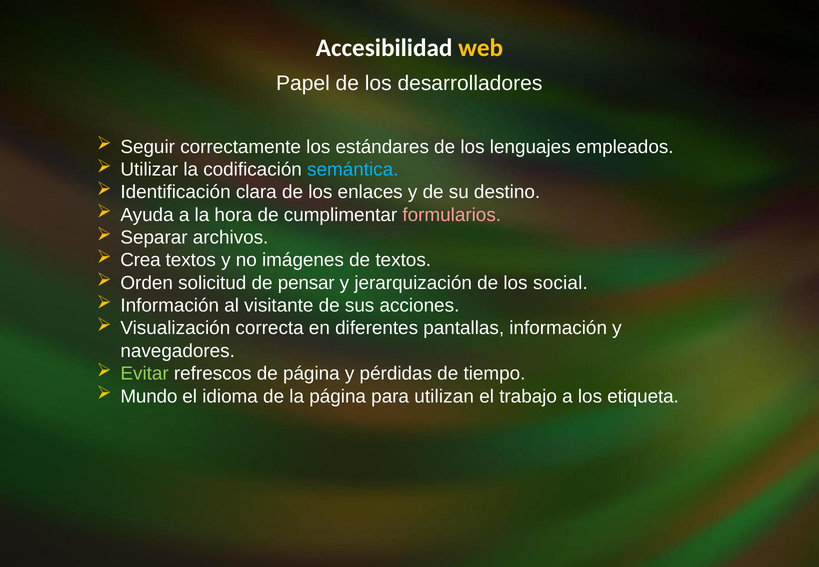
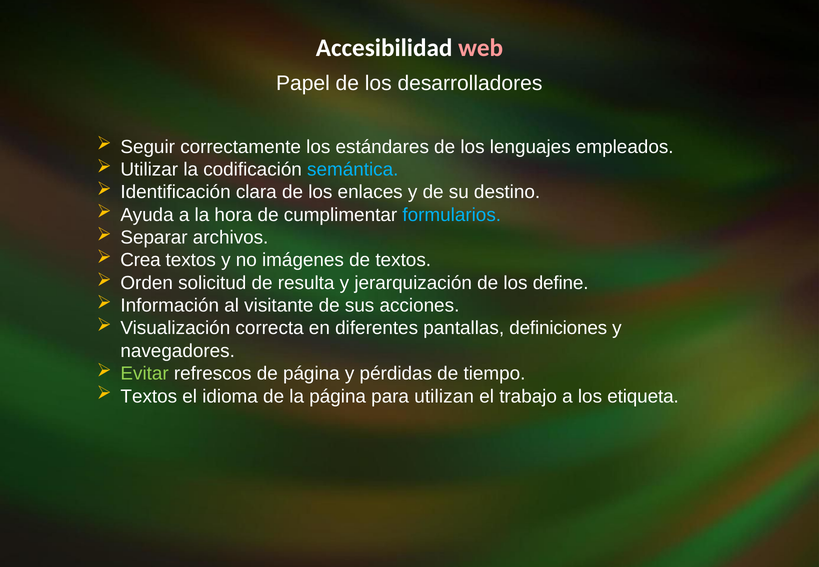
web colour: yellow -> pink
formularios colour: pink -> light blue
pensar: pensar -> resulta
social: social -> define
pantallas información: información -> definiciones
Mundo at (149, 396): Mundo -> Textos
